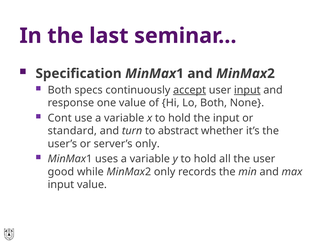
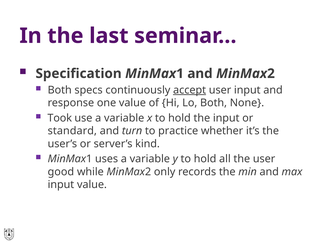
input at (247, 90) underline: present -> none
Cont: Cont -> Took
abstract: abstract -> practice
server’s only: only -> kind
